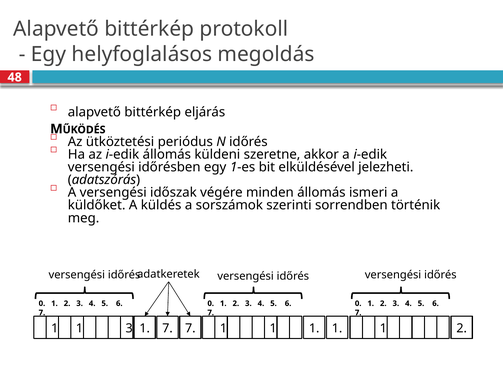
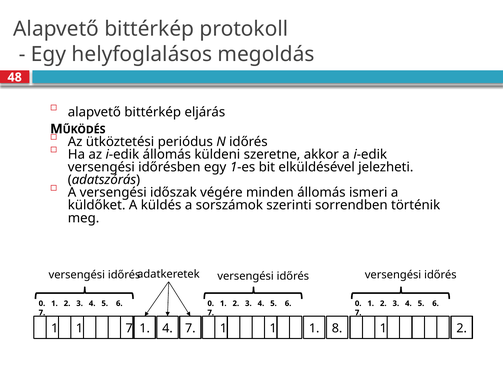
1 3: 3 -> 7
1 7: 7 -> 4
1 at (337, 328): 1 -> 8
